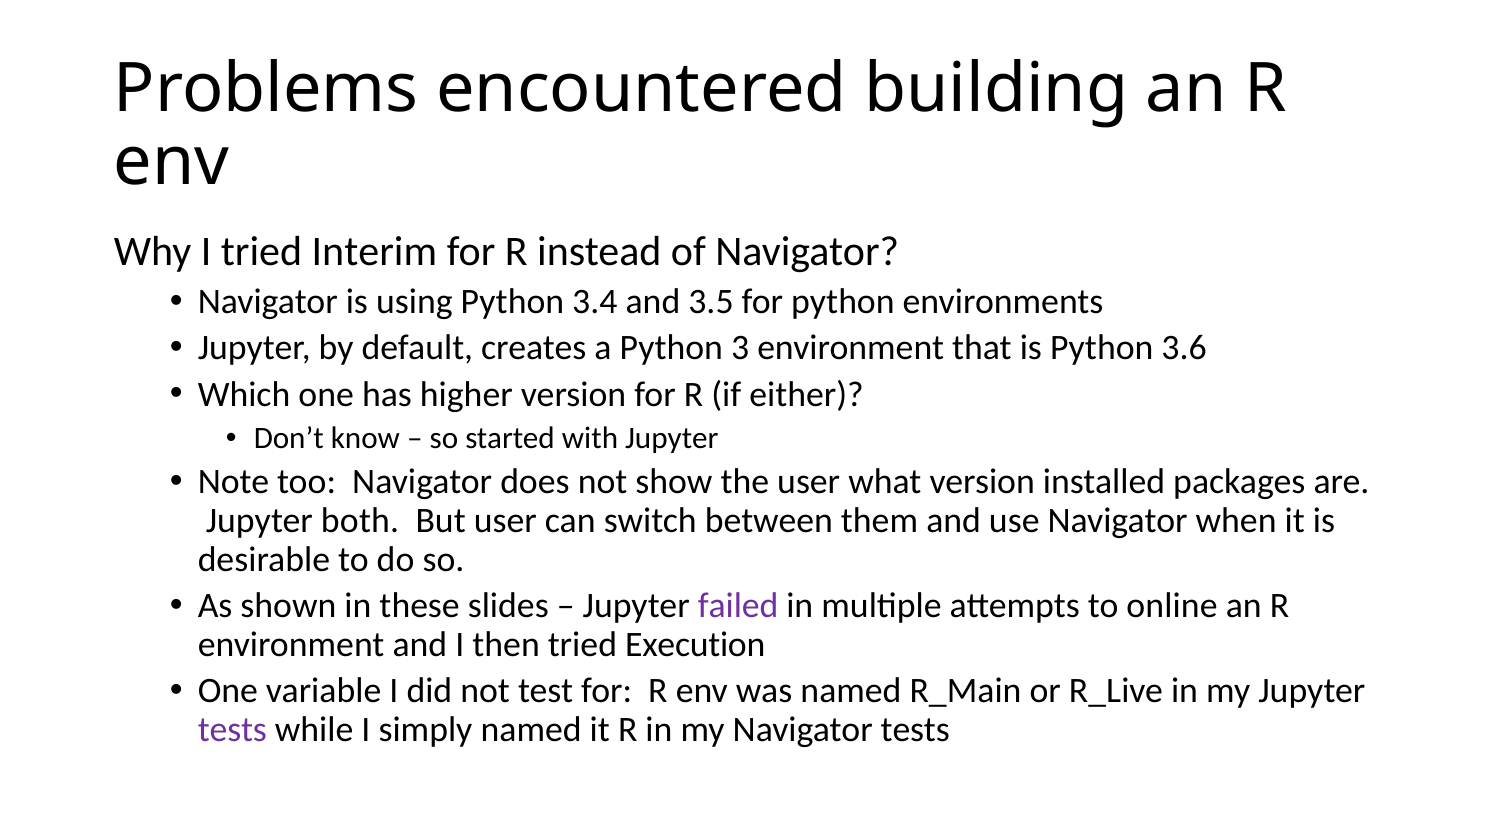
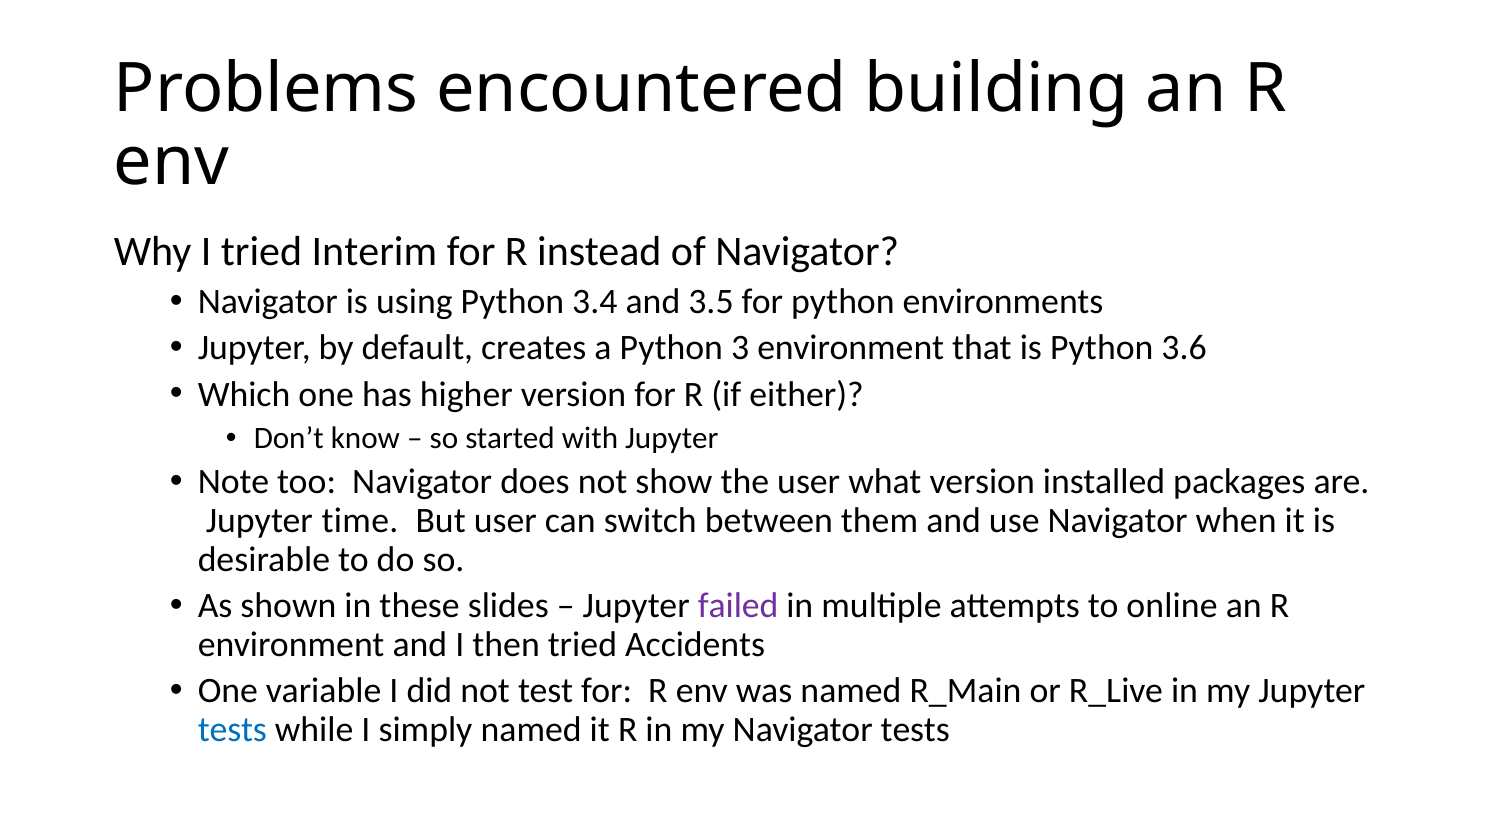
both: both -> time
Execution: Execution -> Accidents
tests at (232, 729) colour: purple -> blue
